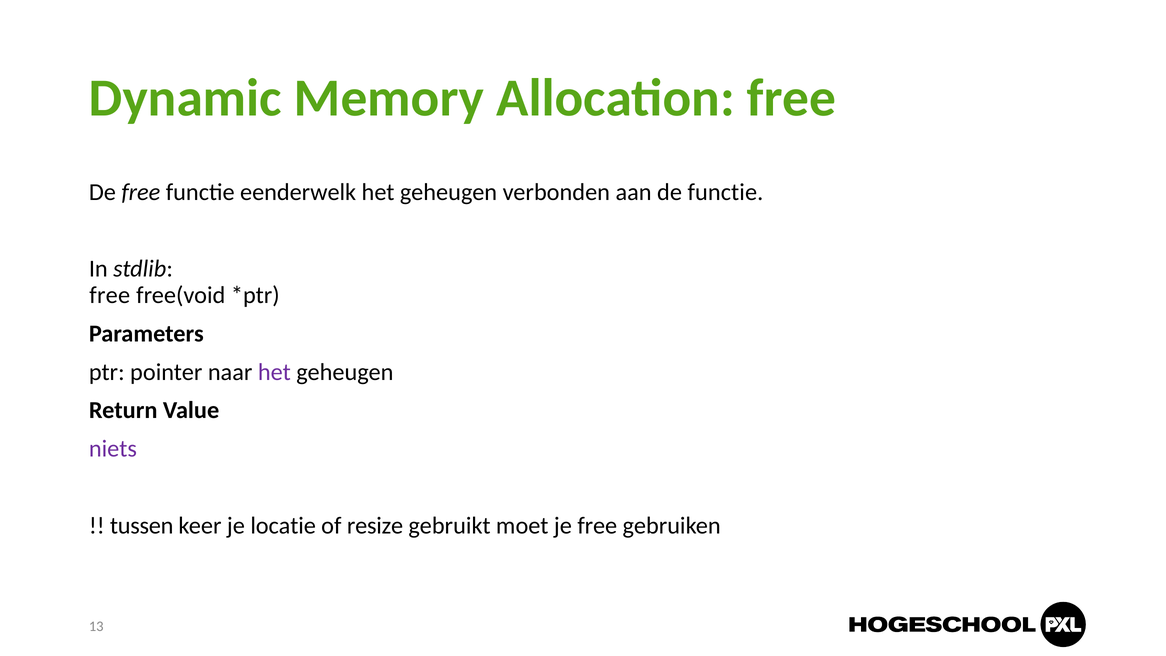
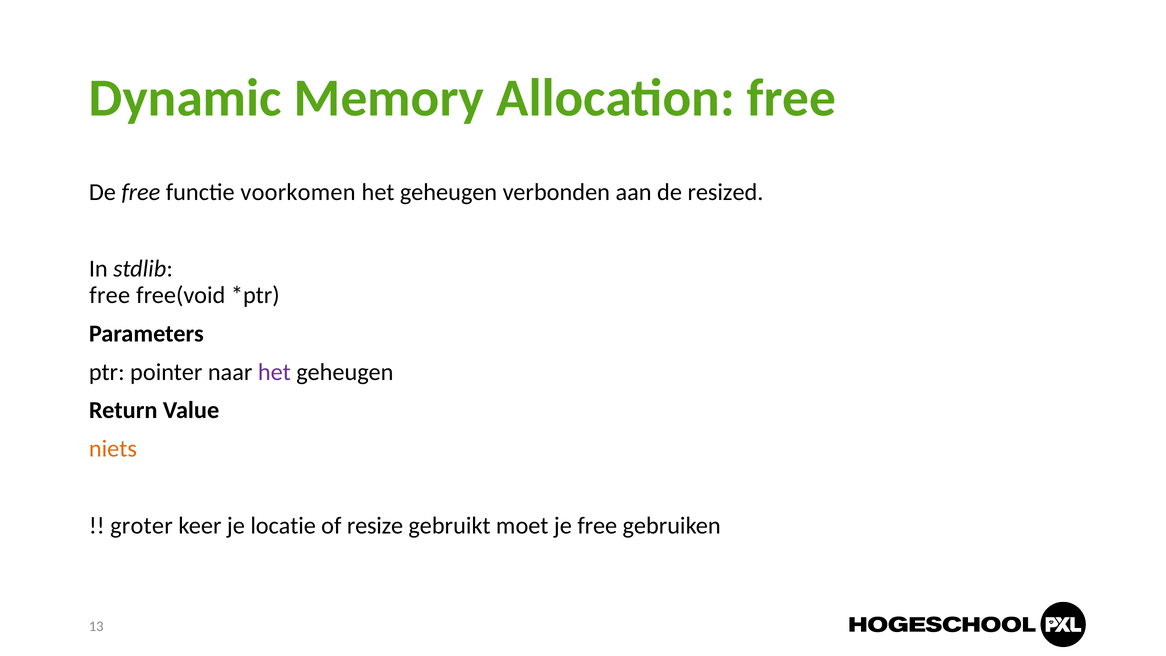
eenderwelk: eenderwelk -> voorkomen
de functie: functie -> resized
niets colour: purple -> orange
tussen: tussen -> groter
